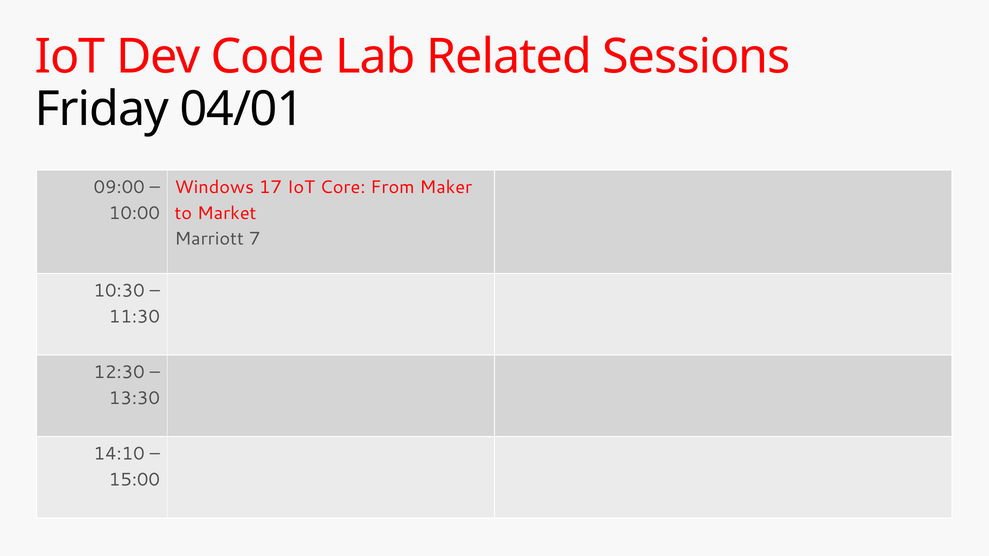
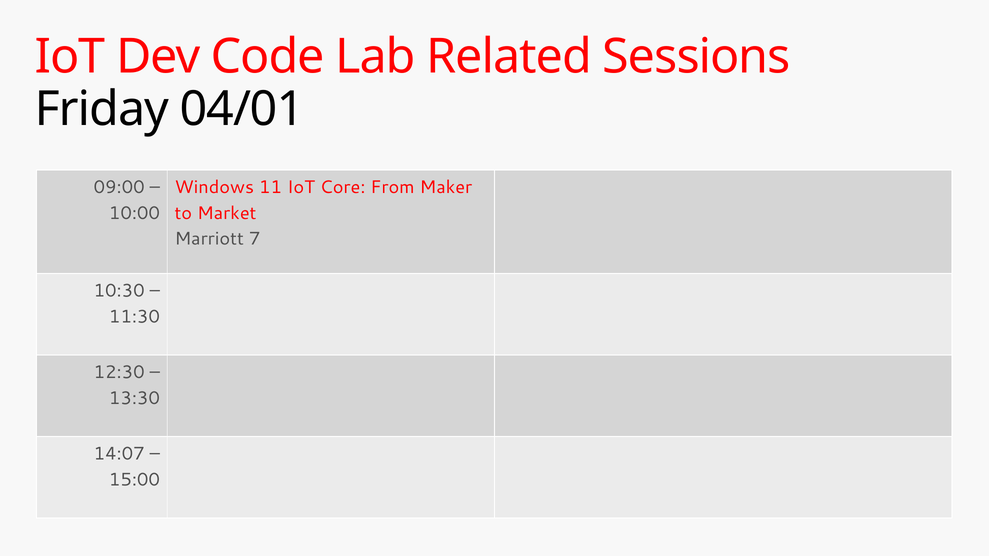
17: 17 -> 11
14:10: 14:10 -> 14:07
